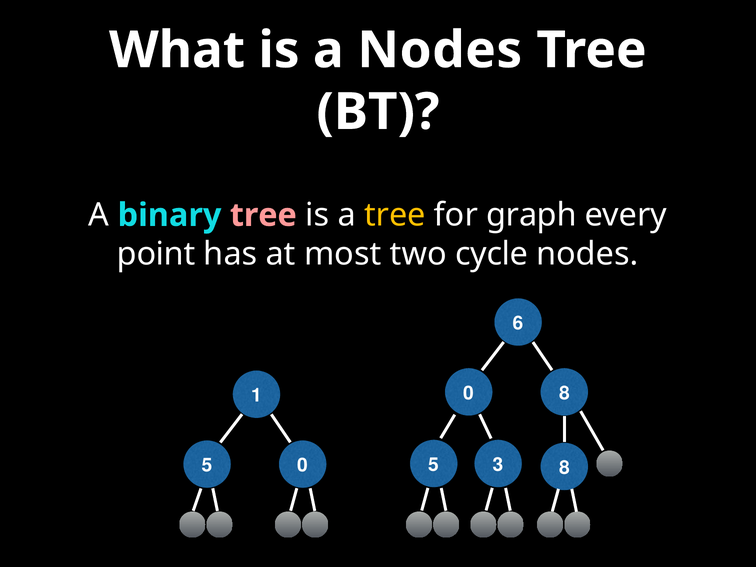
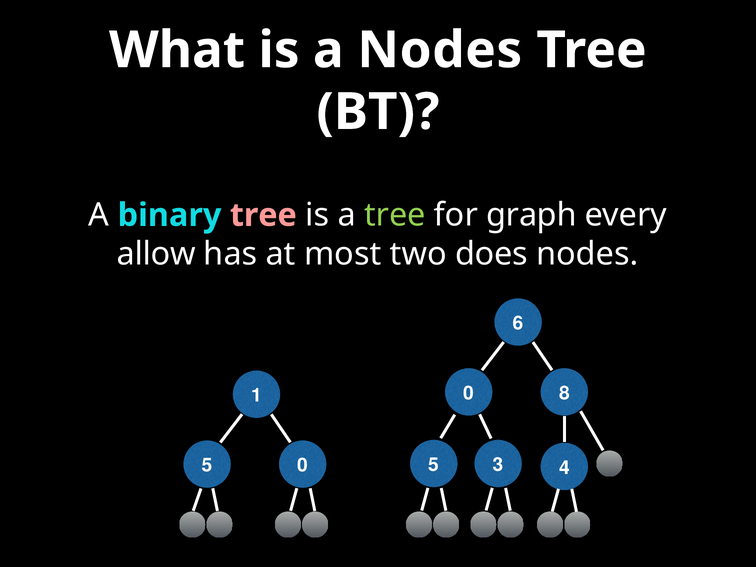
tree at (395, 215) colour: yellow -> light green
point: point -> allow
cycle: cycle -> does
8 at (564, 468): 8 -> 4
